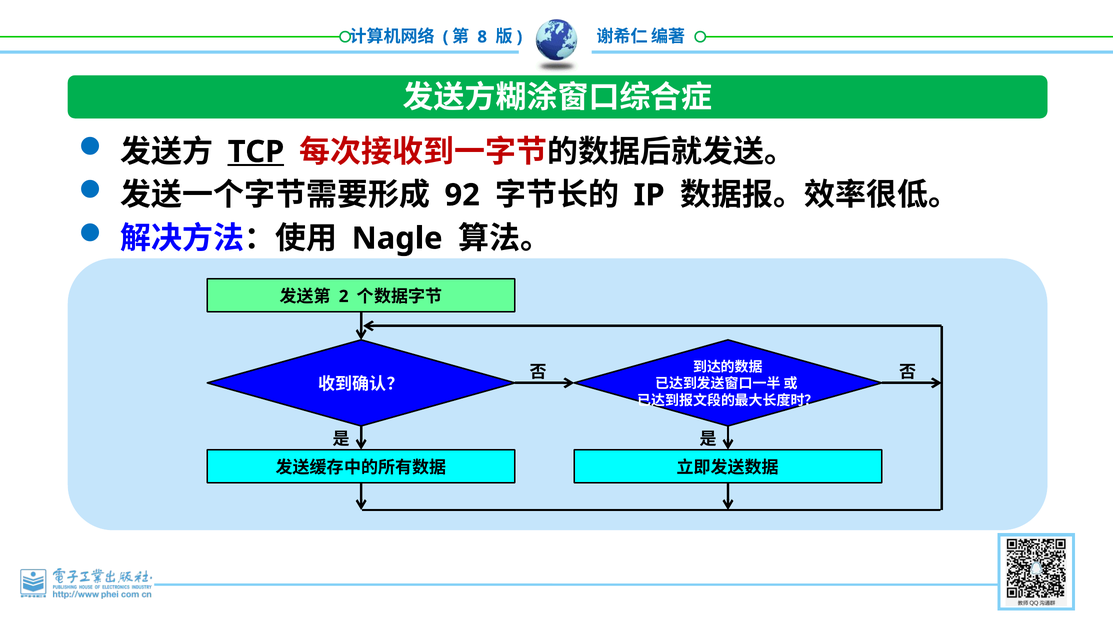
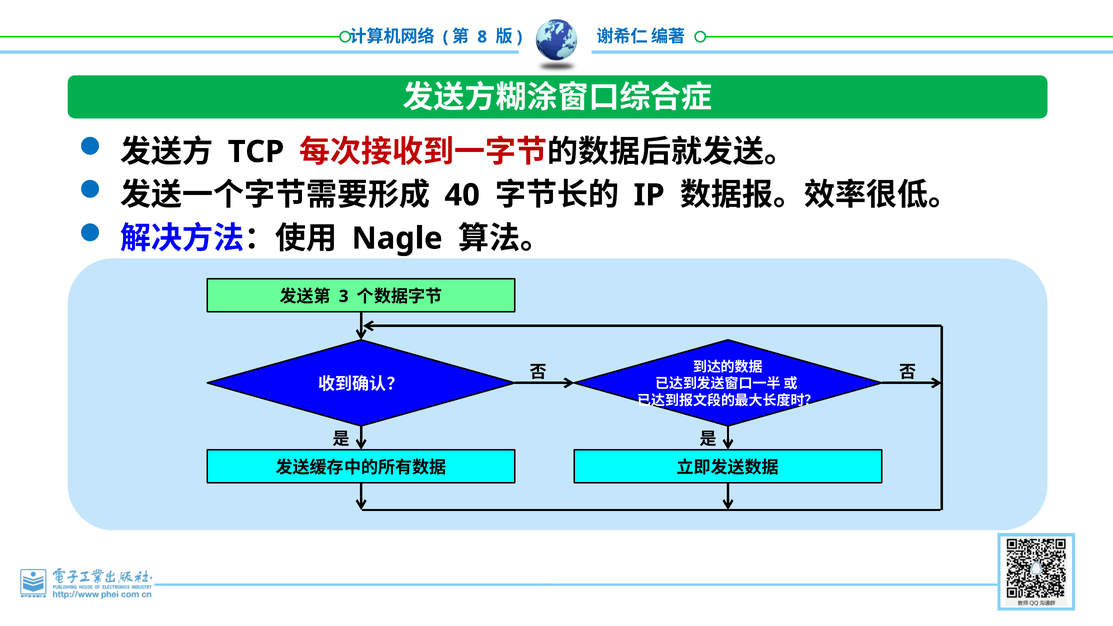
TCP underline: present -> none
92: 92 -> 40
2: 2 -> 3
